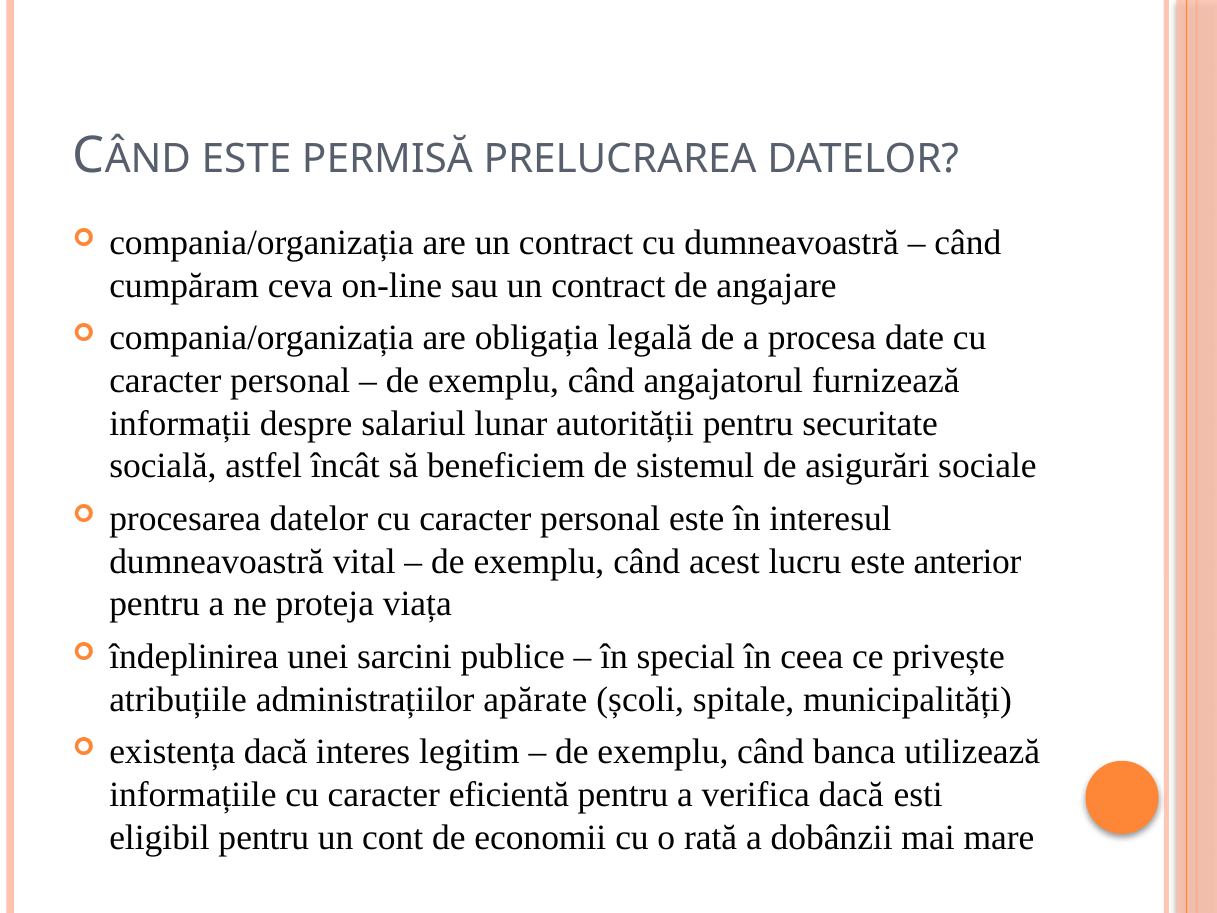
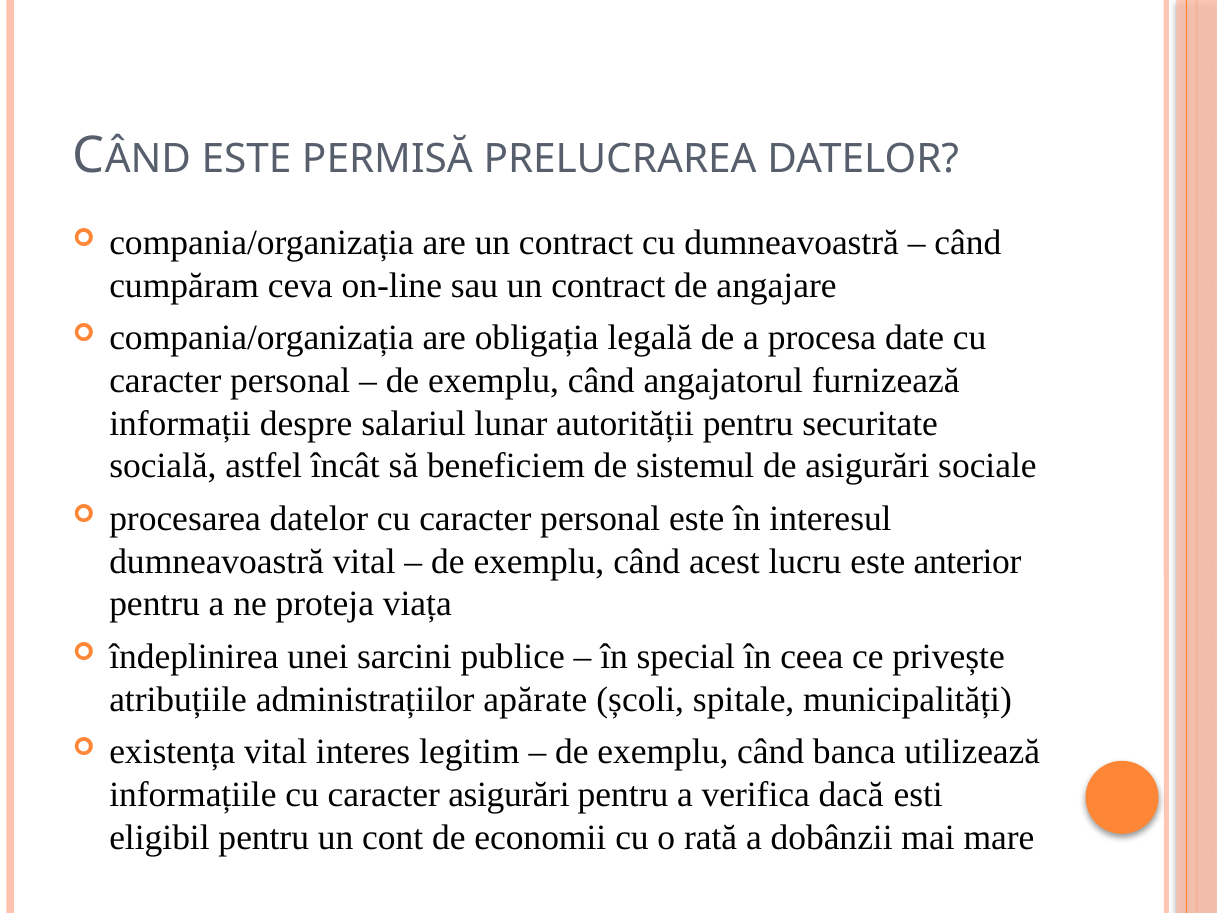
existența dacă: dacă -> vital
caracter eficientă: eficientă -> asigurări
